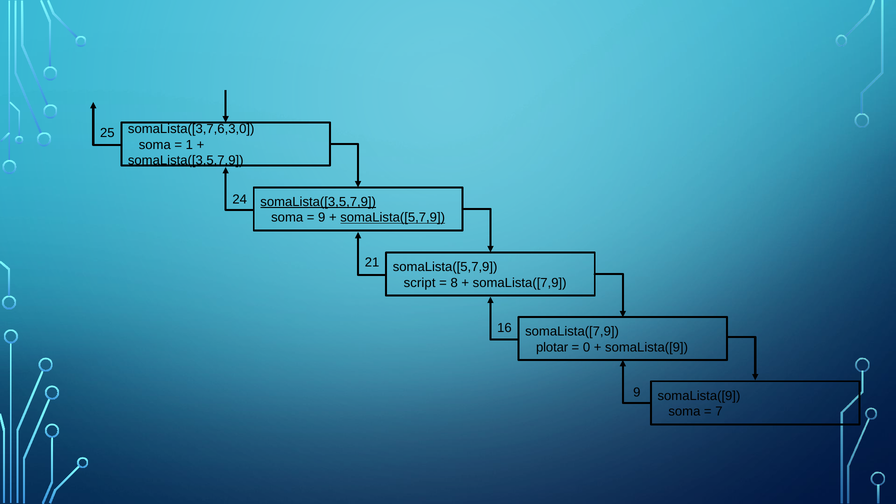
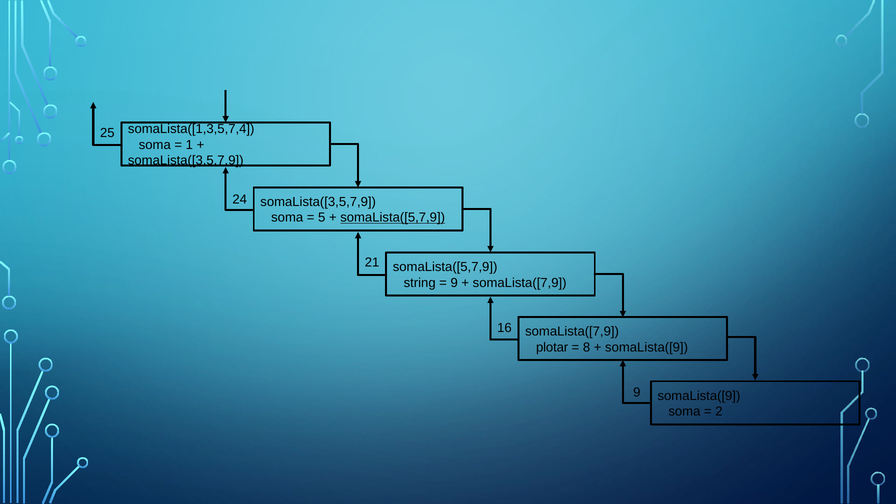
somaLista([3,7,6,3,0: somaLista([3,7,6,3,0 -> somaLista([1,3,5,7,4
somaLista([3,5,7,9 at (318, 202) underline: present -> none
9 at (322, 218): 9 -> 5
script: script -> string
8 at (454, 283): 8 -> 9
0: 0 -> 8
7: 7 -> 2
